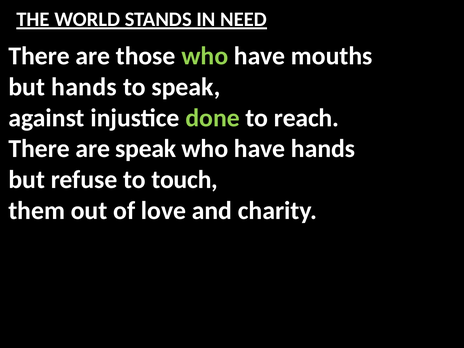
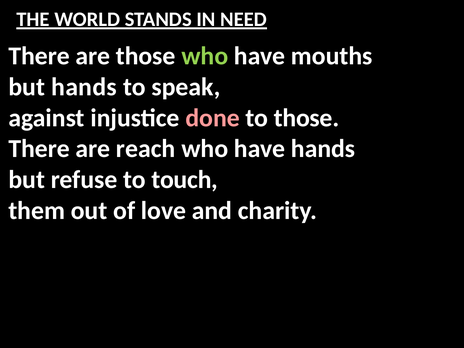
done colour: light green -> pink
to reach: reach -> those
are speak: speak -> reach
